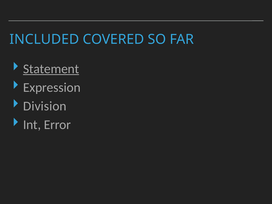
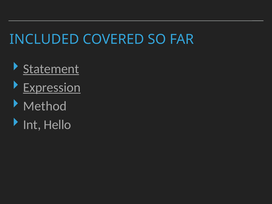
Expression underline: none -> present
Division: Division -> Method
Error: Error -> Hello
